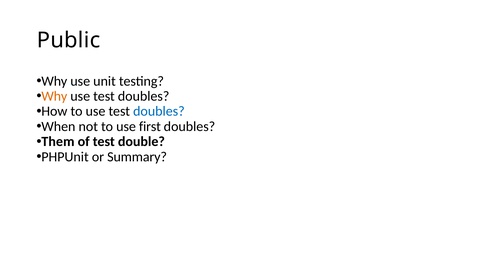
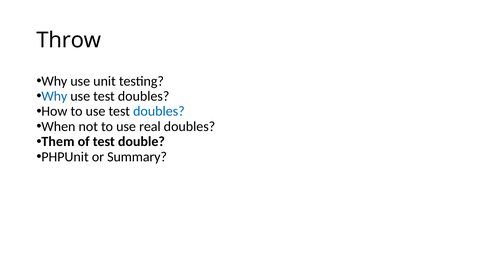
Public: Public -> Throw
Why at (54, 96) colour: orange -> blue
first: first -> real
